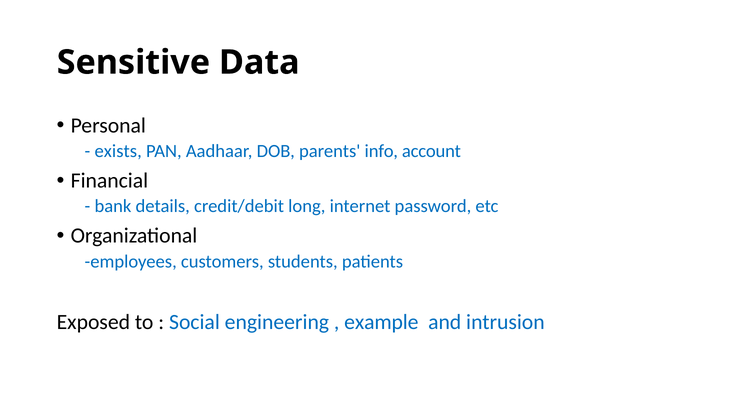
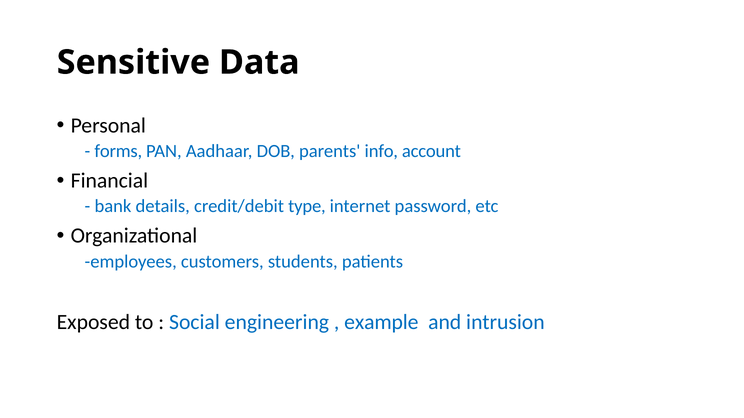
exists: exists -> forms
long: long -> type
